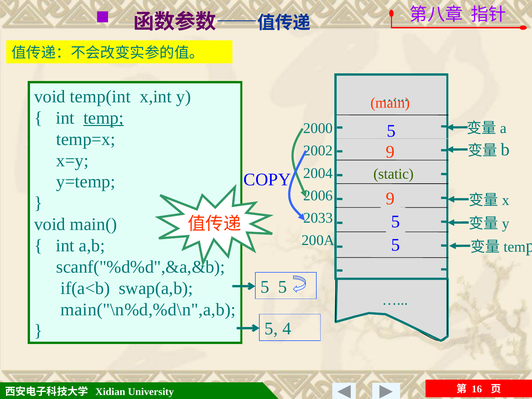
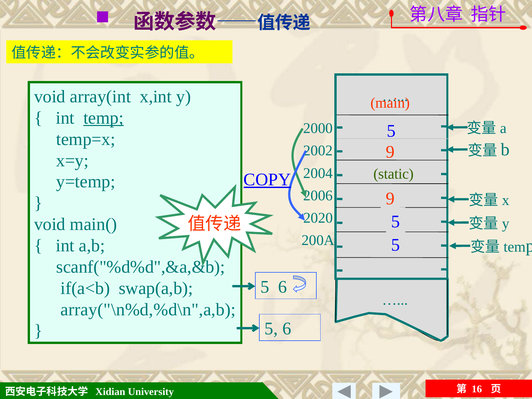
temp(int: temp(int -> array(int
COPY underline: none -> present
2033: 2033 -> 2020
5 at (283, 287): 5 -> 6
main("\n%d,%d\n",a,b: main("\n%d,%d\n",a,b -> array("\n%d,%d\n",a,b
4 at (287, 329): 4 -> 6
